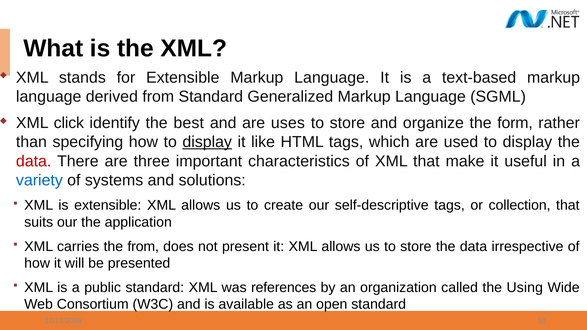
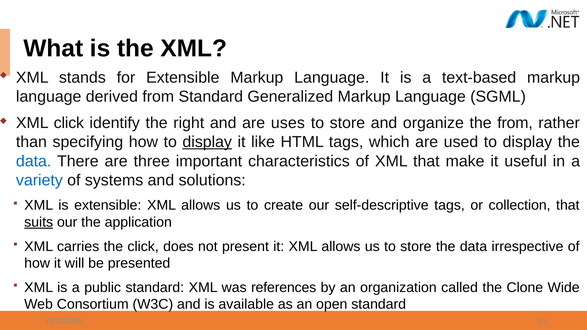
best: best -> right
the form: form -> from
data at (34, 161) colour: red -> blue
suits underline: none -> present
the from: from -> click
Using: Using -> Clone
